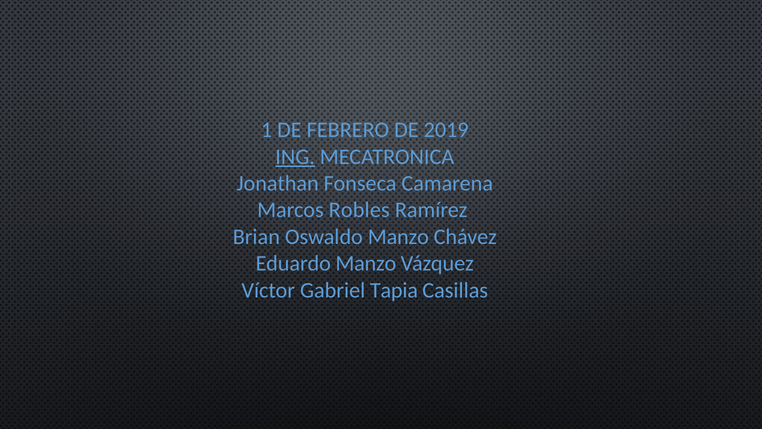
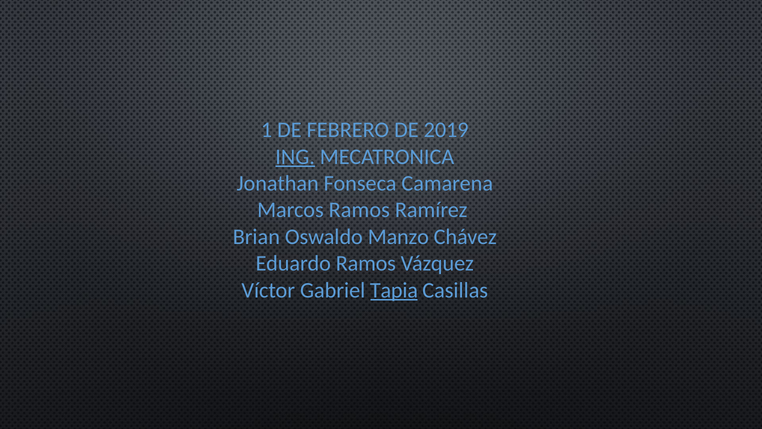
Marcos Robles: Robles -> Ramos
Eduardo Manzo: Manzo -> Ramos
Tapia underline: none -> present
